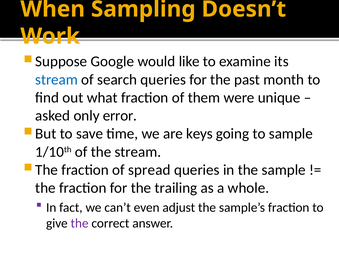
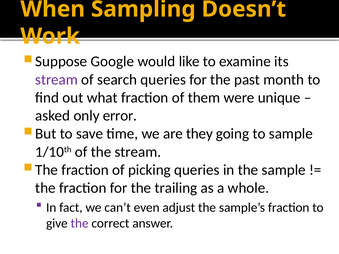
stream at (57, 80) colour: blue -> purple
keys: keys -> they
spread: spread -> picking
